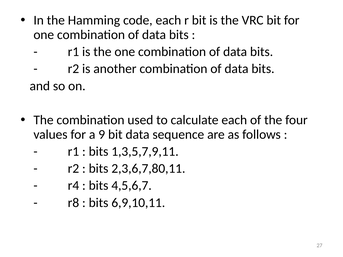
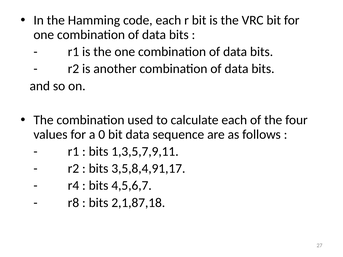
9: 9 -> 0
2,3,6,7,80,11: 2,3,6,7,80,11 -> 3,5,8,4,91,17
6,9,10,11: 6,9,10,11 -> 2,1,87,18
